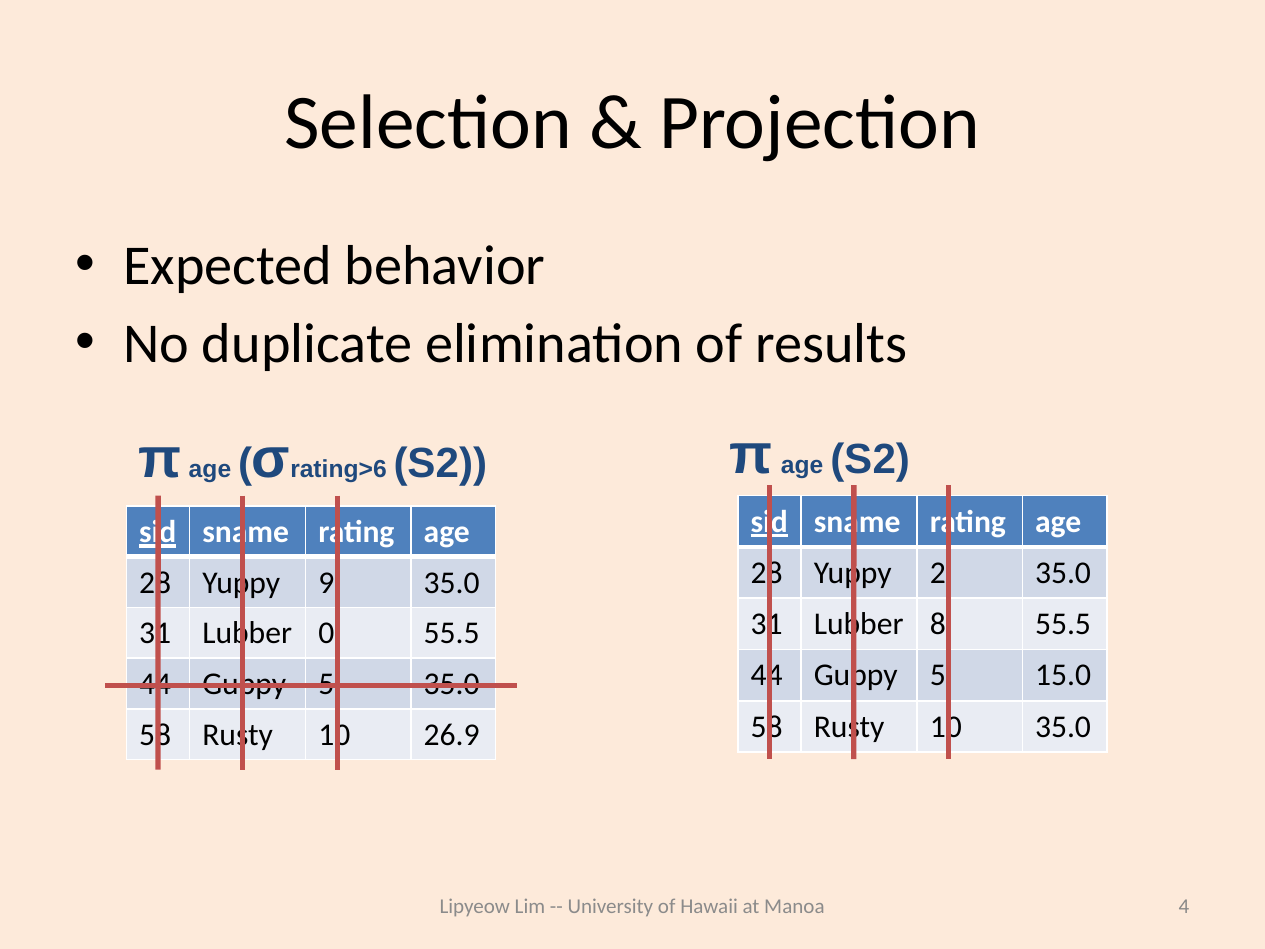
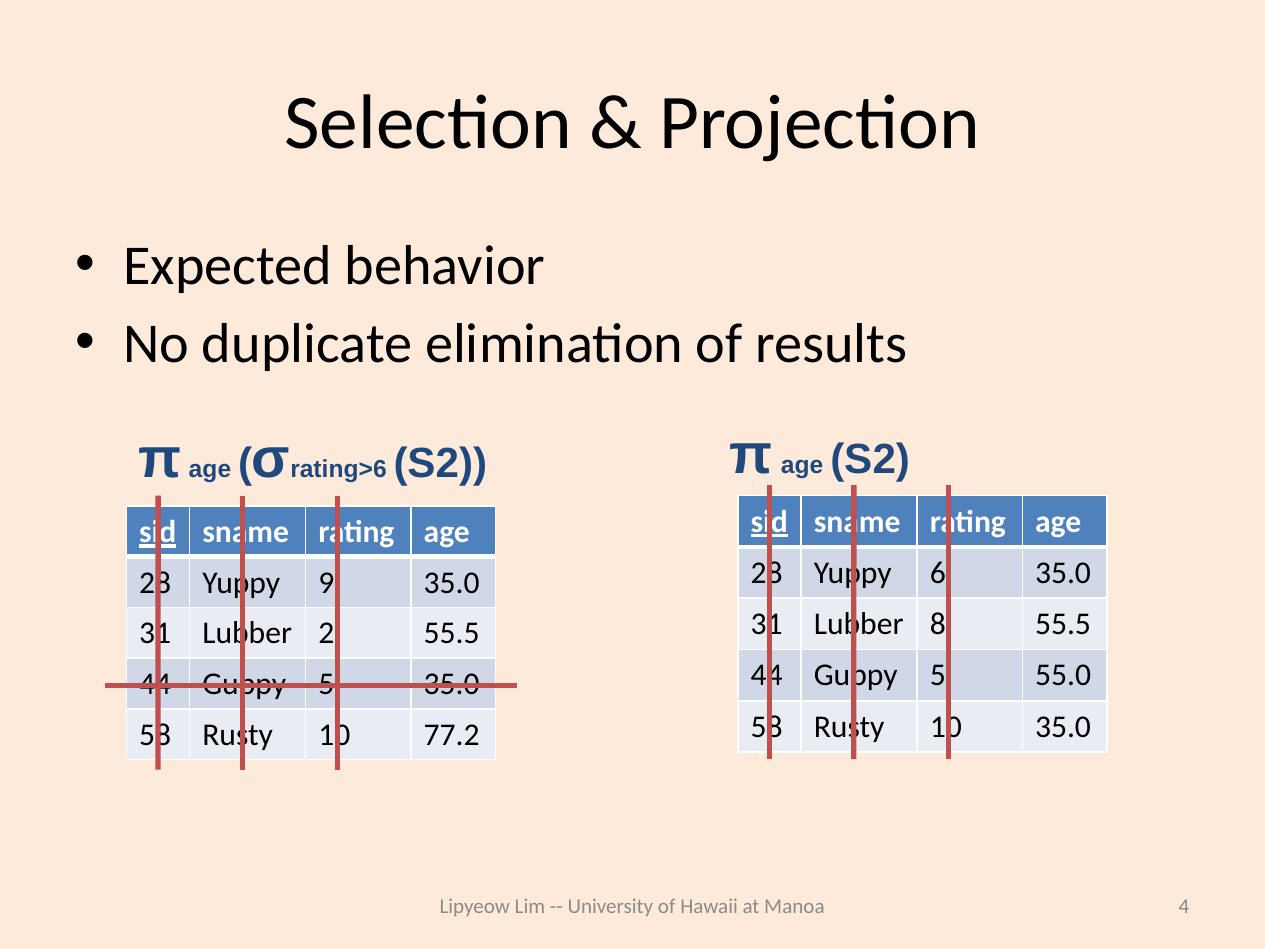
2: 2 -> 6
0: 0 -> 2
15.0: 15.0 -> 55.0
26.9: 26.9 -> 77.2
